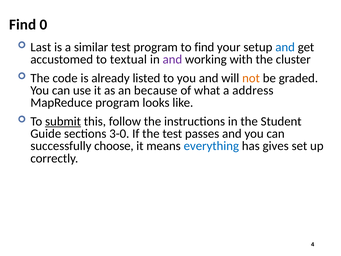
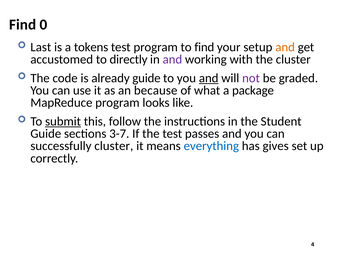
similar: similar -> tokens
and at (285, 47) colour: blue -> orange
textual: textual -> directly
already listed: listed -> guide
and at (209, 78) underline: none -> present
not colour: orange -> purple
address: address -> package
3-0: 3-0 -> 3-7
successfully choose: choose -> cluster
